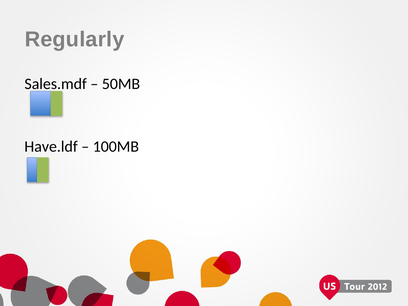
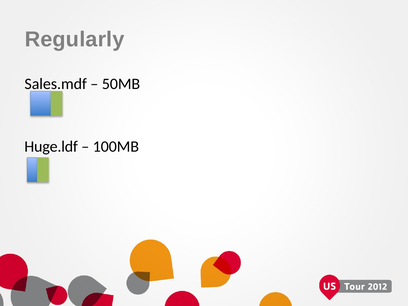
Have.ldf: Have.ldf -> Huge.ldf
